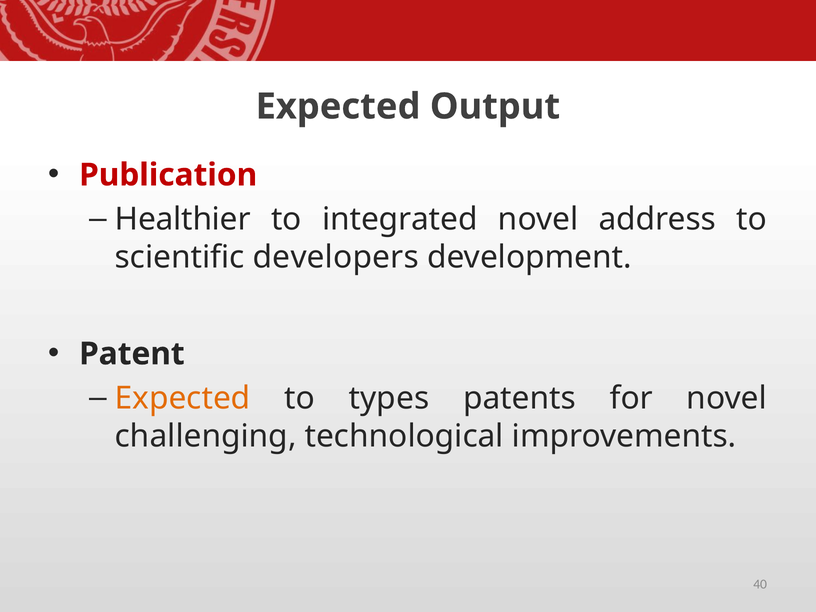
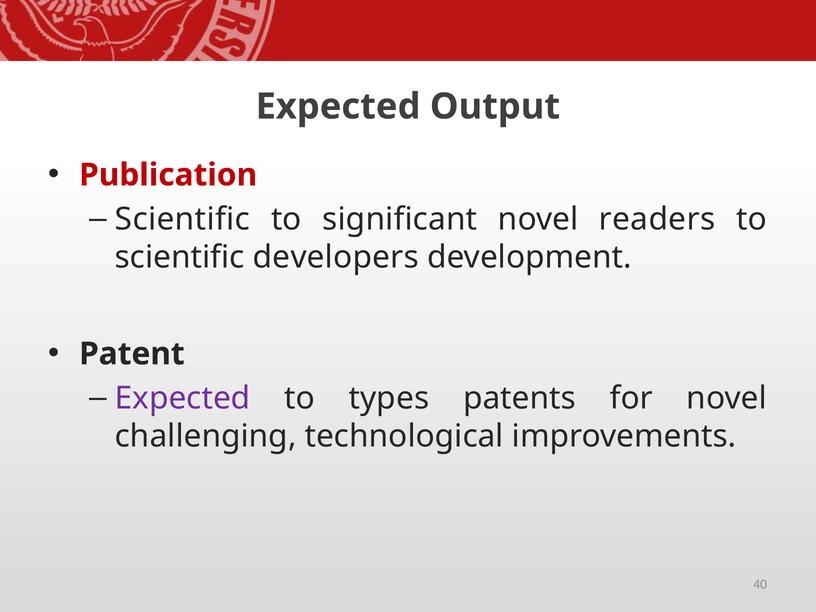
Healthier at (183, 219): Healthier -> Scientific
integrated: integrated -> significant
address: address -> readers
Expected at (183, 398) colour: orange -> purple
